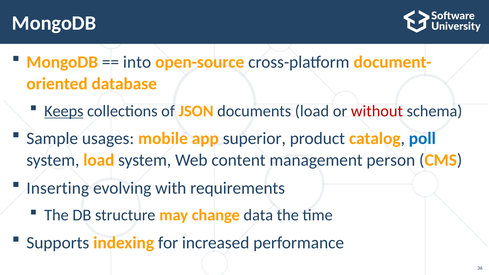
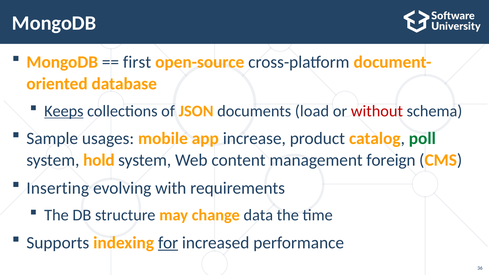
into: into -> first
superior: superior -> increase
poll colour: blue -> green
system load: load -> hold
person: person -> foreign
for underline: none -> present
